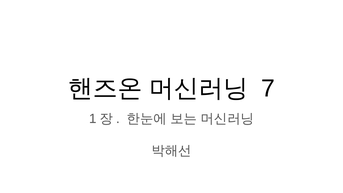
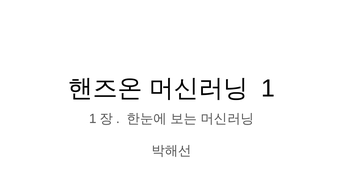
7 at (268, 88): 7 -> 1
